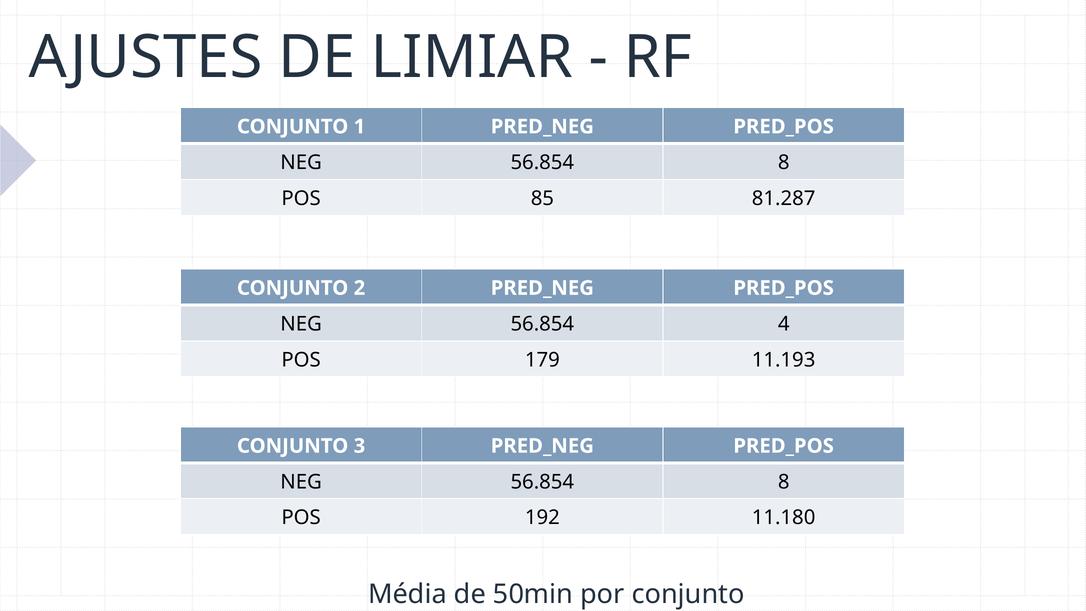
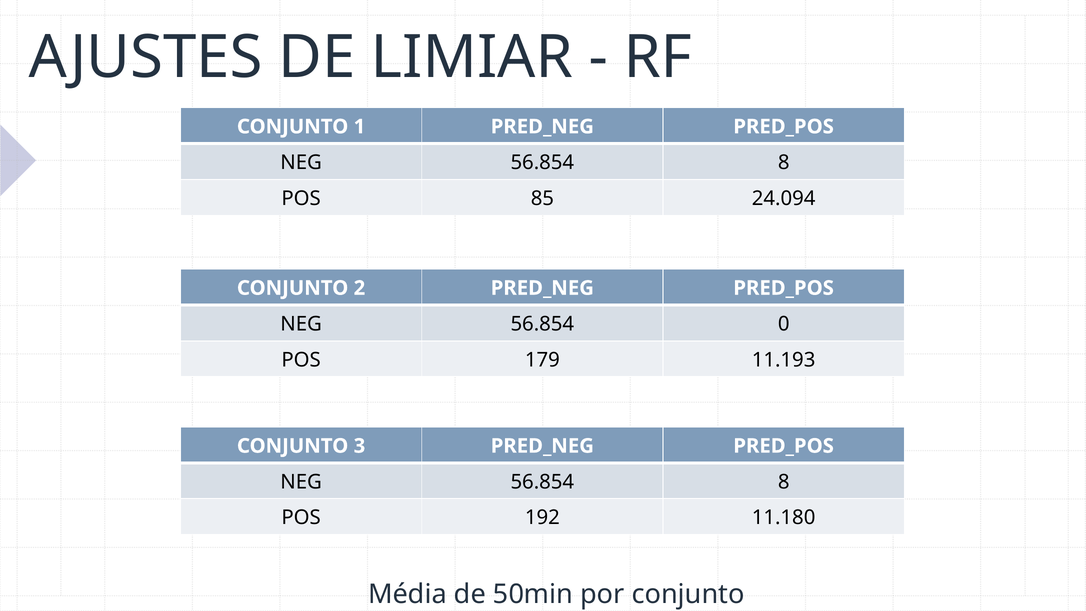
81.287: 81.287 -> 24.094
4: 4 -> 0
